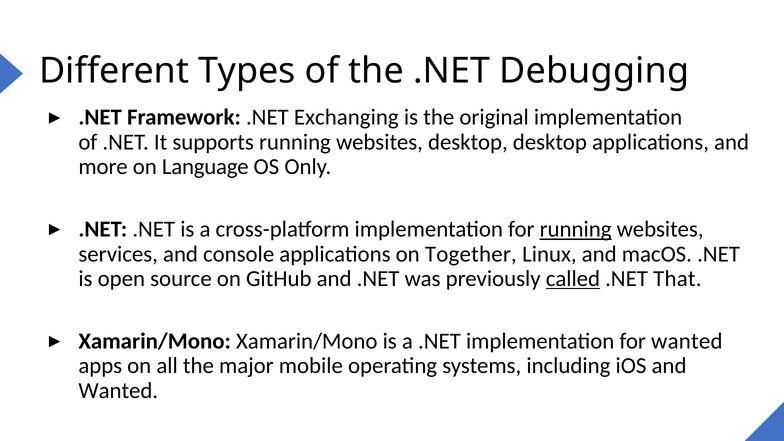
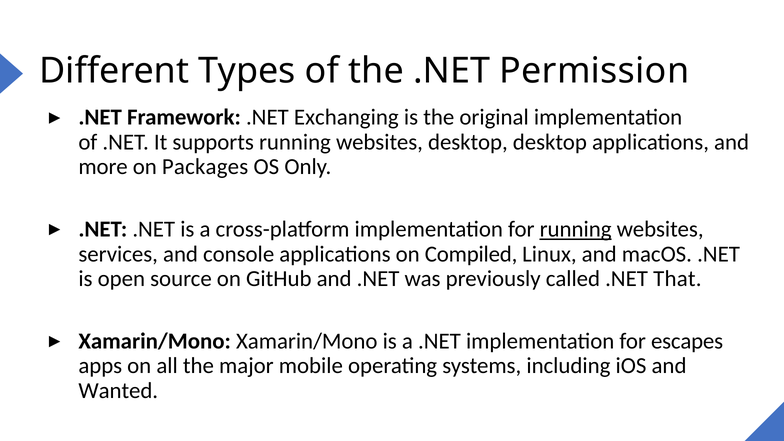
Debugging: Debugging -> Permission
Language: Language -> Packages
Together: Together -> Compiled
called underline: present -> none
for wanted: wanted -> escapes
